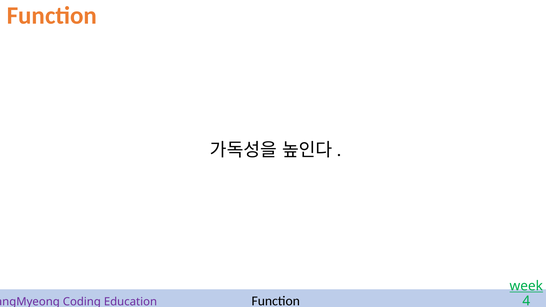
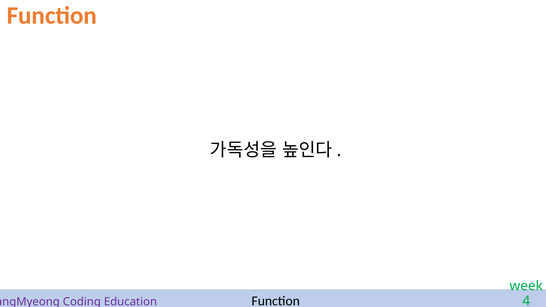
week underline: present -> none
